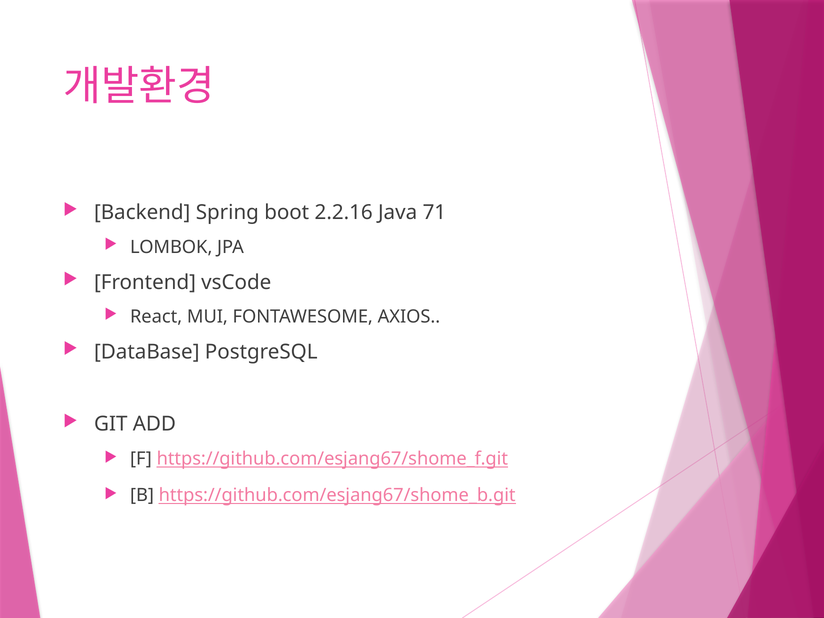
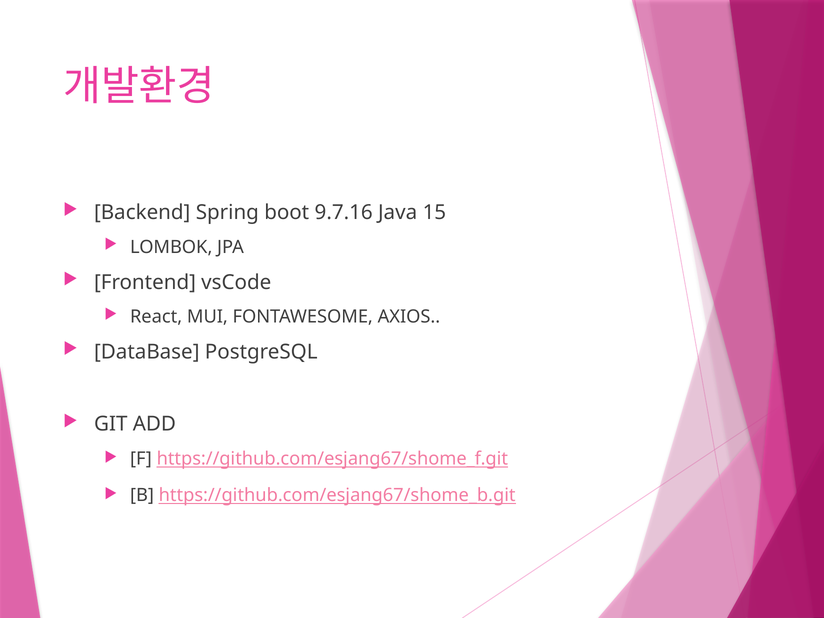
2.2.16: 2.2.16 -> 9.7.16
71: 71 -> 15
